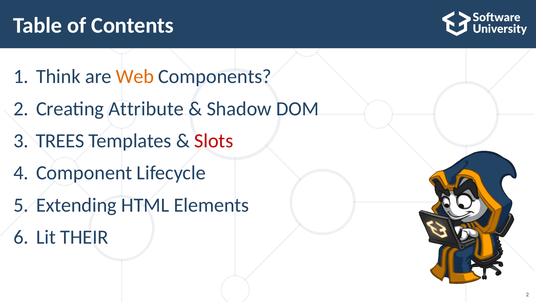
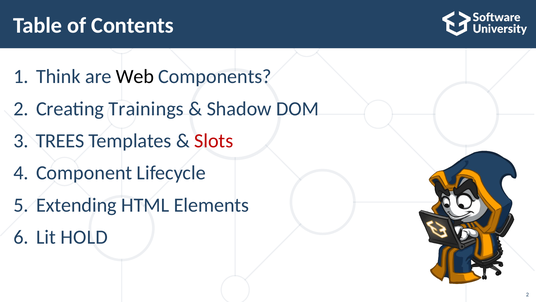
Web colour: orange -> black
Attribute: Attribute -> Trainings
THEIR: THEIR -> HOLD
